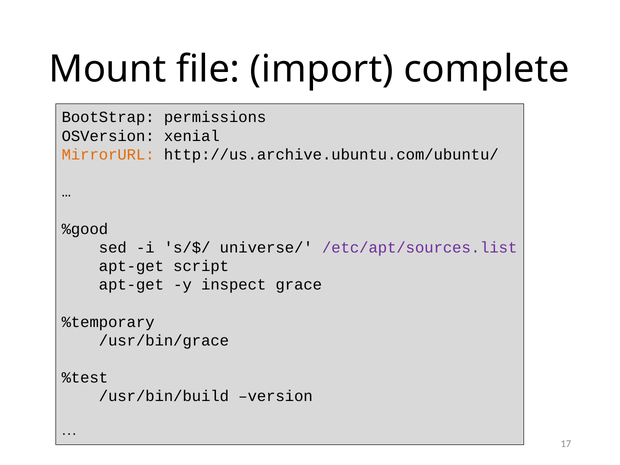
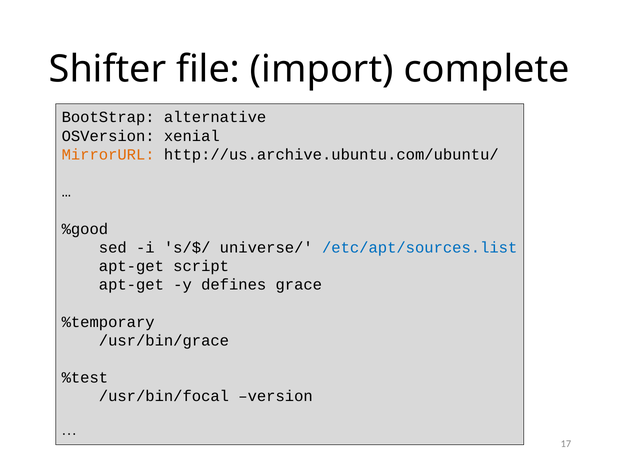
Mount: Mount -> Shifter
permissions: permissions -> alternative
/etc/apt/sources.list colour: purple -> blue
inspect: inspect -> defines
/usr/bin/build: /usr/bin/build -> /usr/bin/focal
